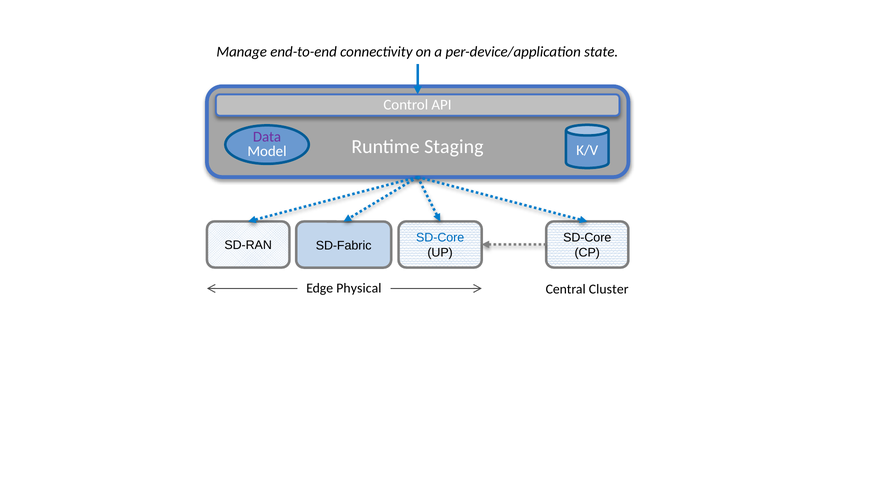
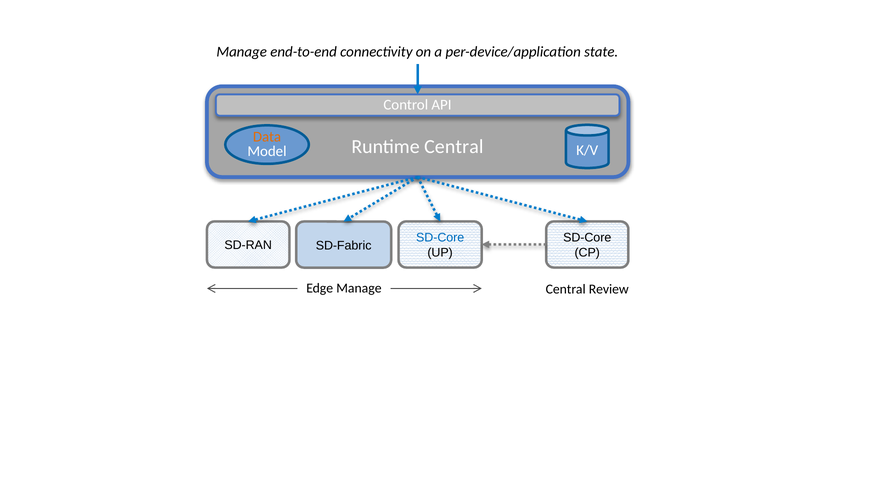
Data colour: purple -> orange
Runtime Staging: Staging -> Central
Edge Physical: Physical -> Manage
Cluster: Cluster -> Review
